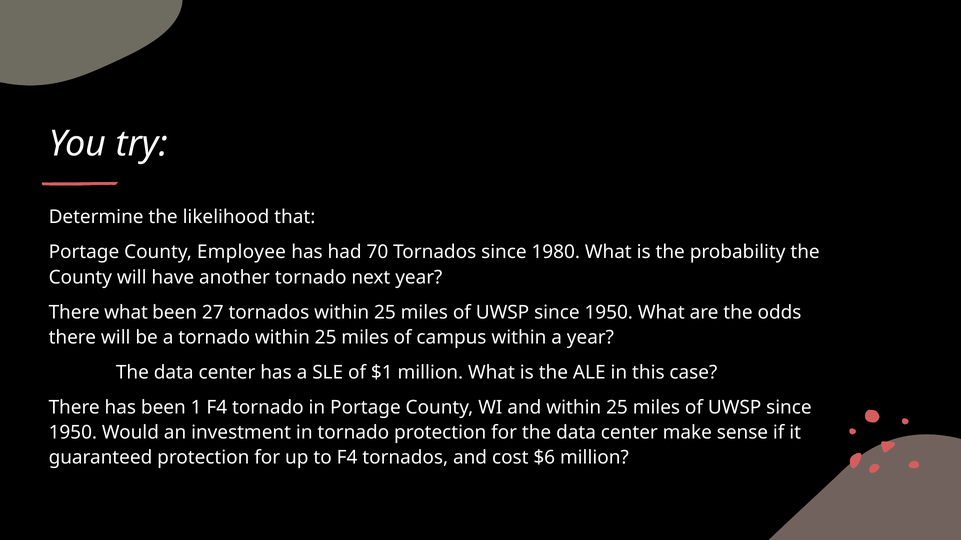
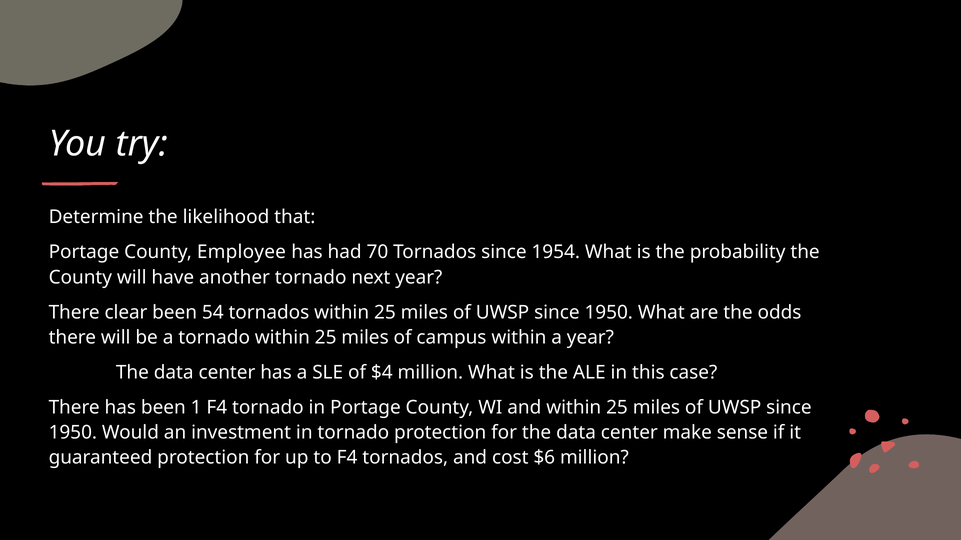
1980: 1980 -> 1954
There what: what -> clear
27: 27 -> 54
$1: $1 -> $4
